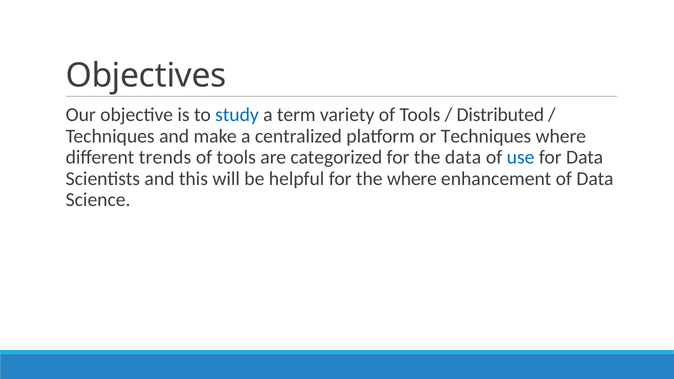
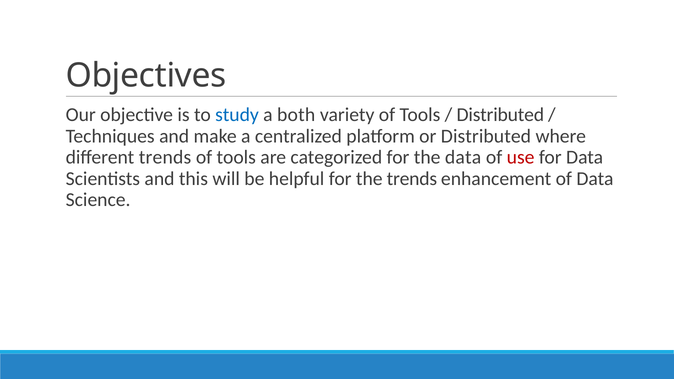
term: term -> both
or Techniques: Techniques -> Distributed
use colour: blue -> red
the where: where -> trends
